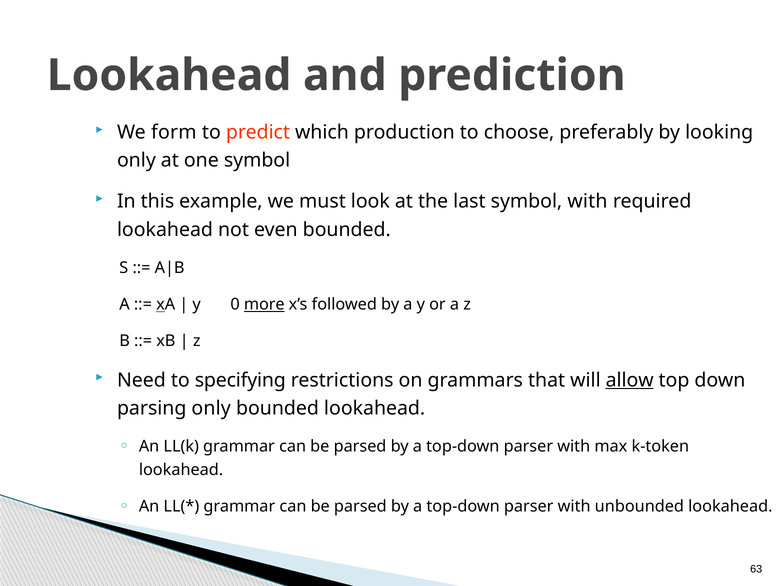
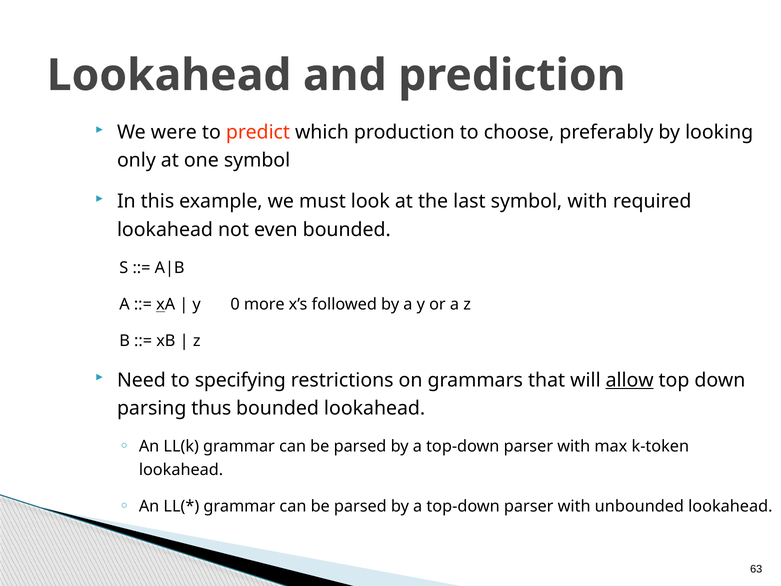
form: form -> were
more underline: present -> none
parsing only: only -> thus
